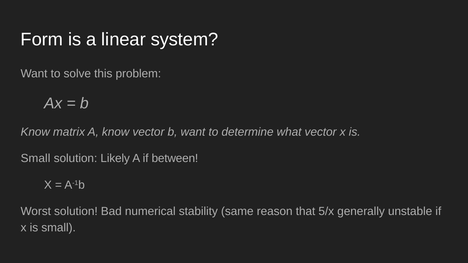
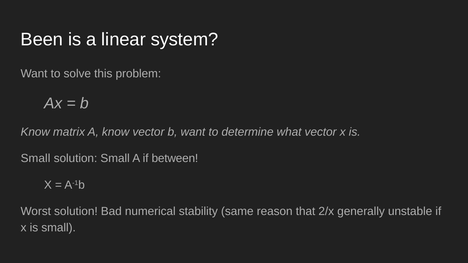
Form: Form -> Been
solution Likely: Likely -> Small
5/x: 5/x -> 2/x
